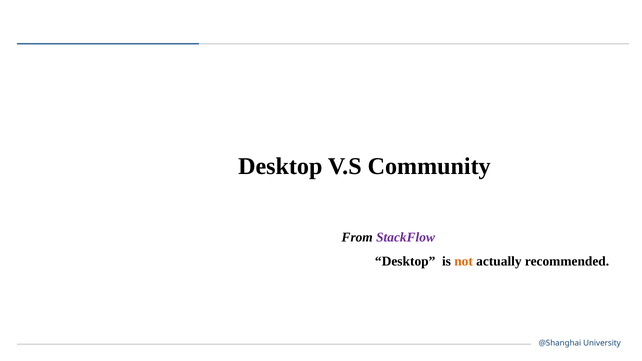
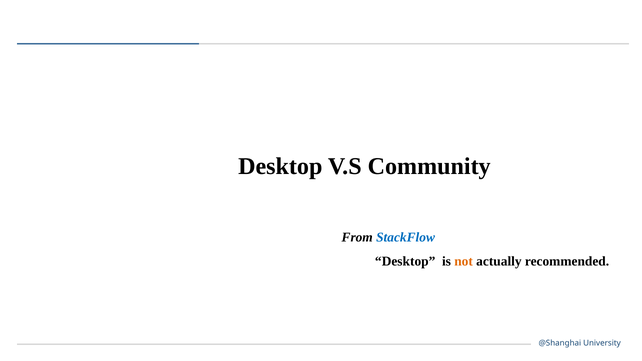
StackFlow colour: purple -> blue
